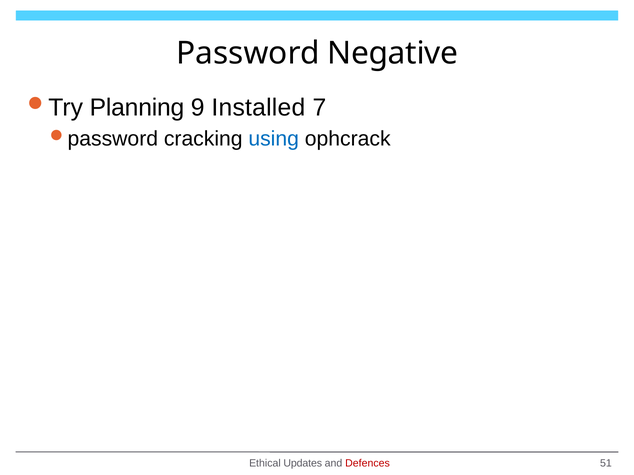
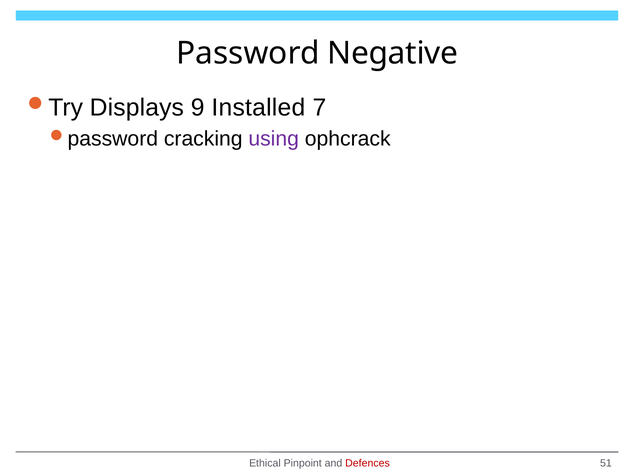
Planning: Planning -> Displays
using colour: blue -> purple
Updates: Updates -> Pinpoint
